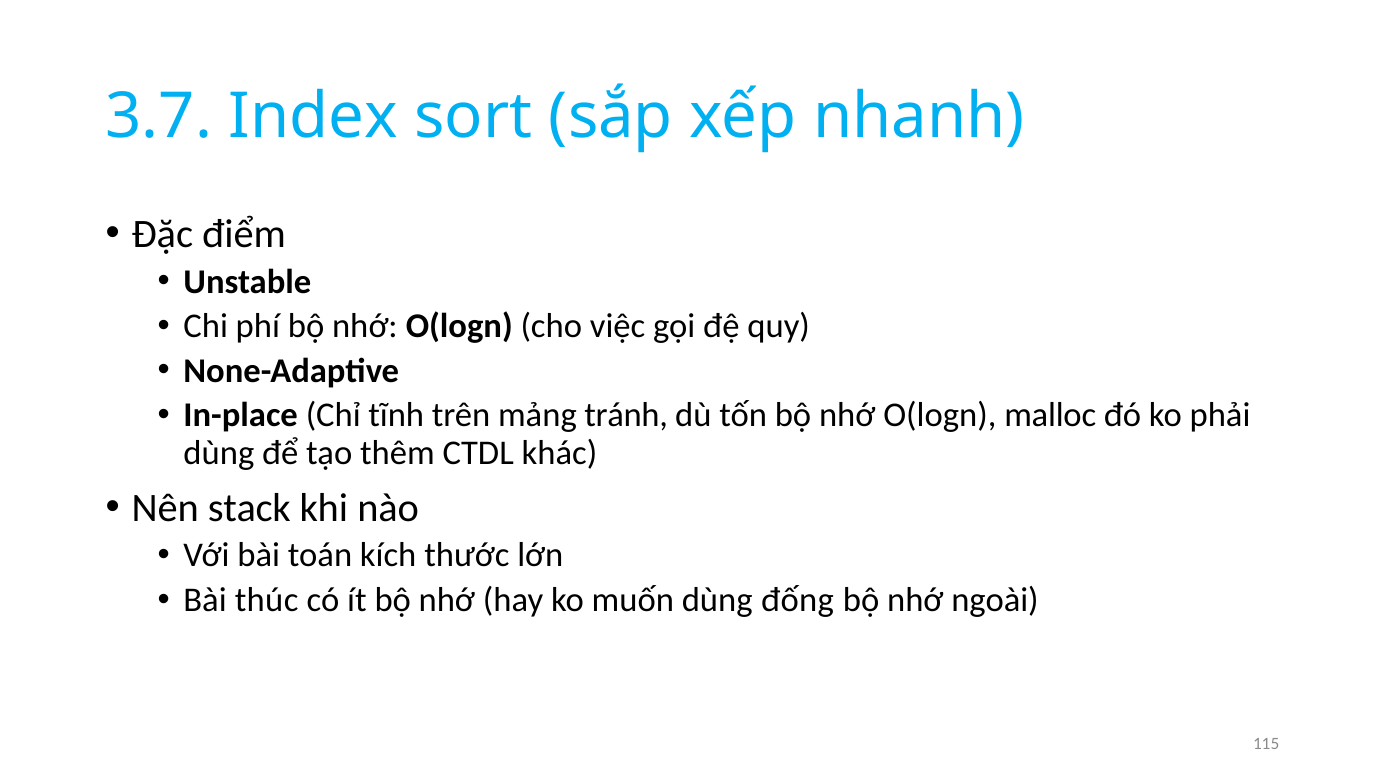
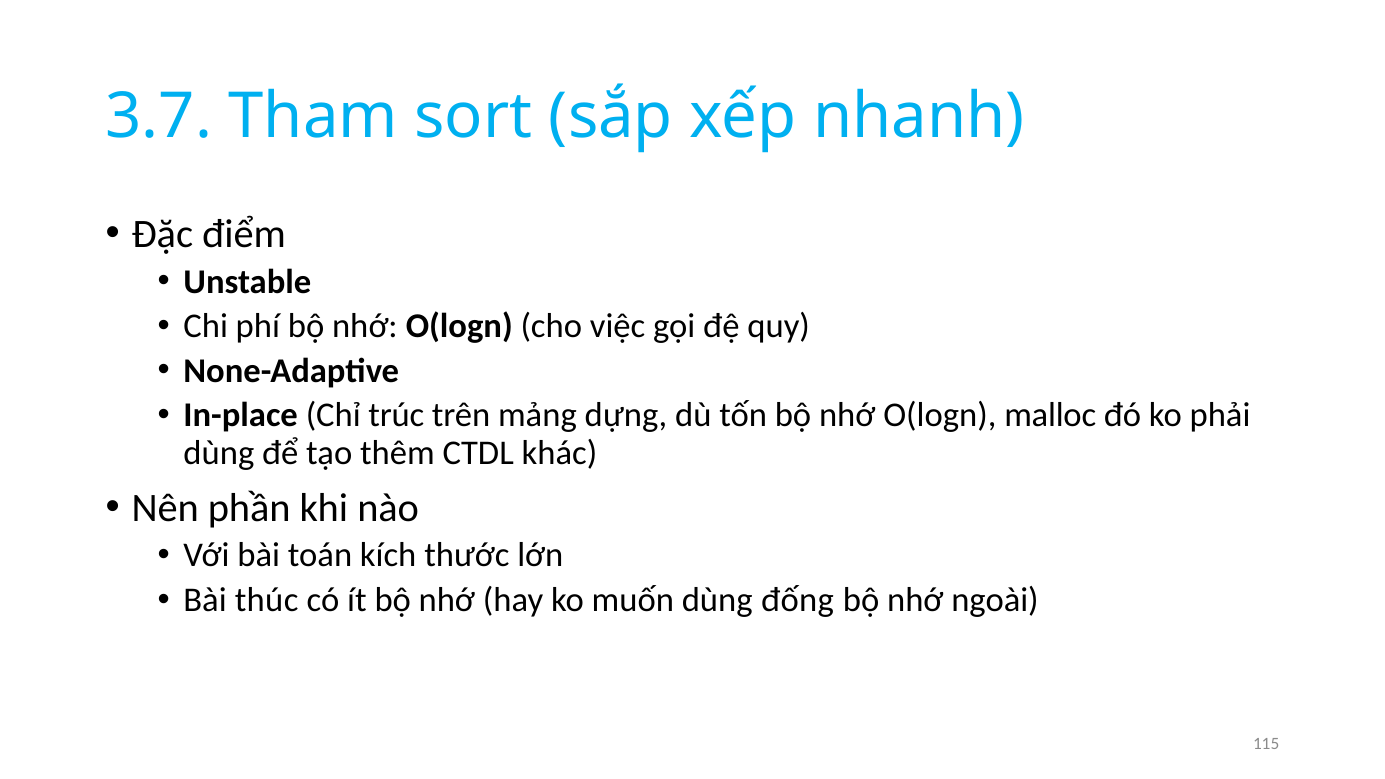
Index: Index -> Tham
tĩnh: tĩnh -> trúc
tránh: tránh -> dựng
stack: stack -> phần
